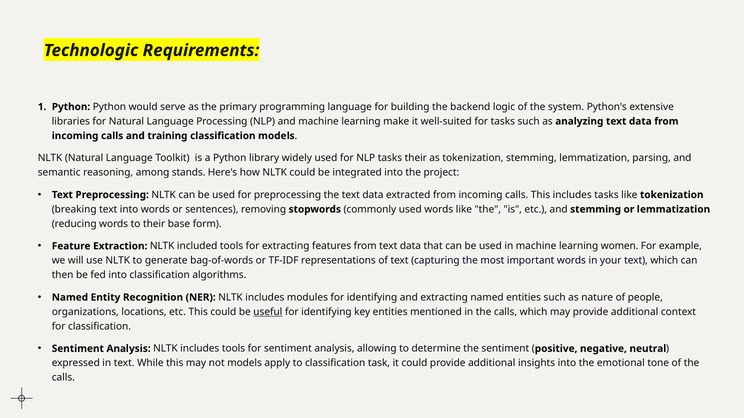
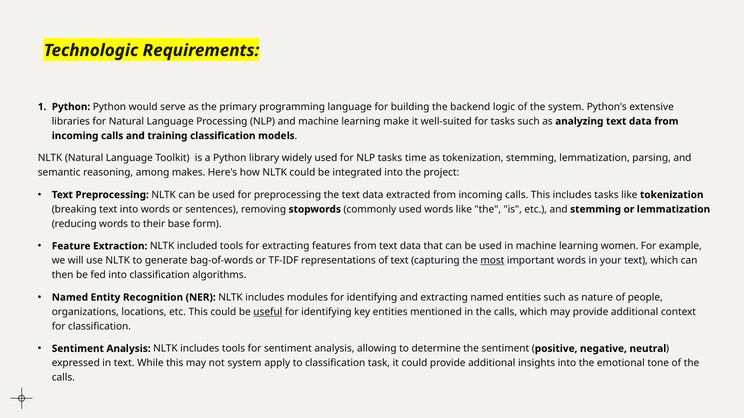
tasks their: their -> time
stands: stands -> makes
most underline: none -> present
not models: models -> system
